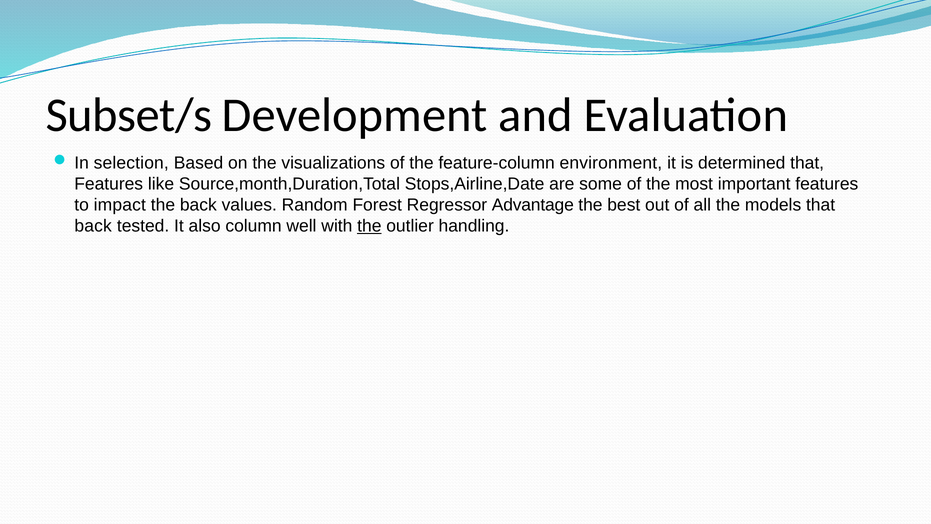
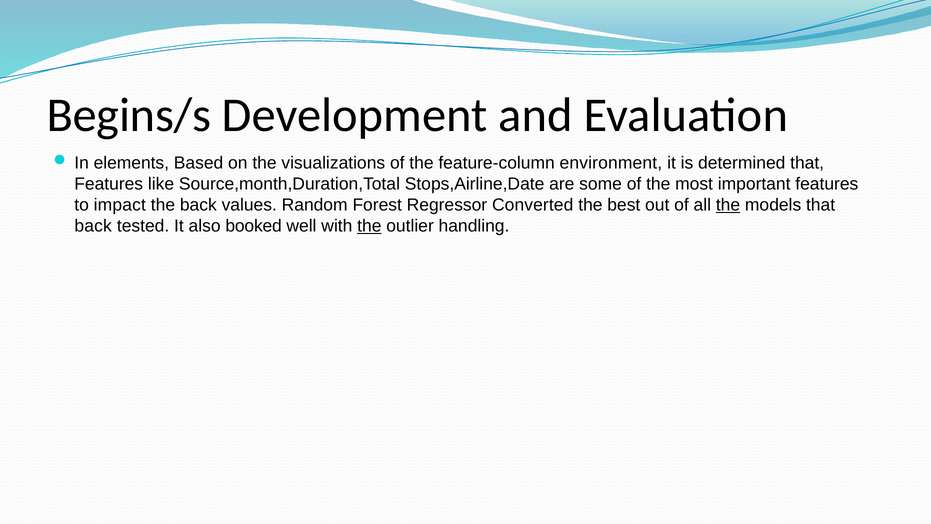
Subset/s: Subset/s -> Begins/s
selection: selection -> elements
Advantage: Advantage -> Converted
the at (728, 205) underline: none -> present
column: column -> booked
